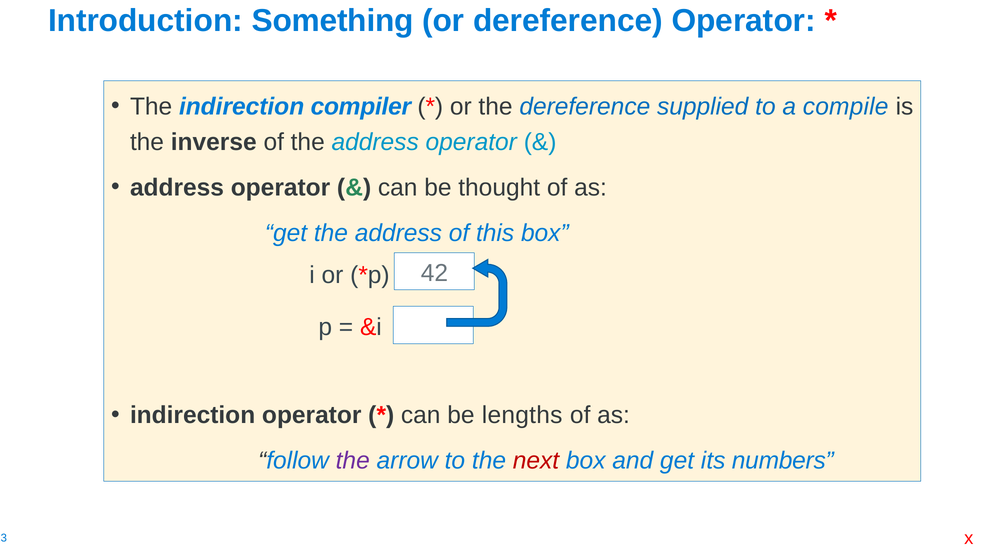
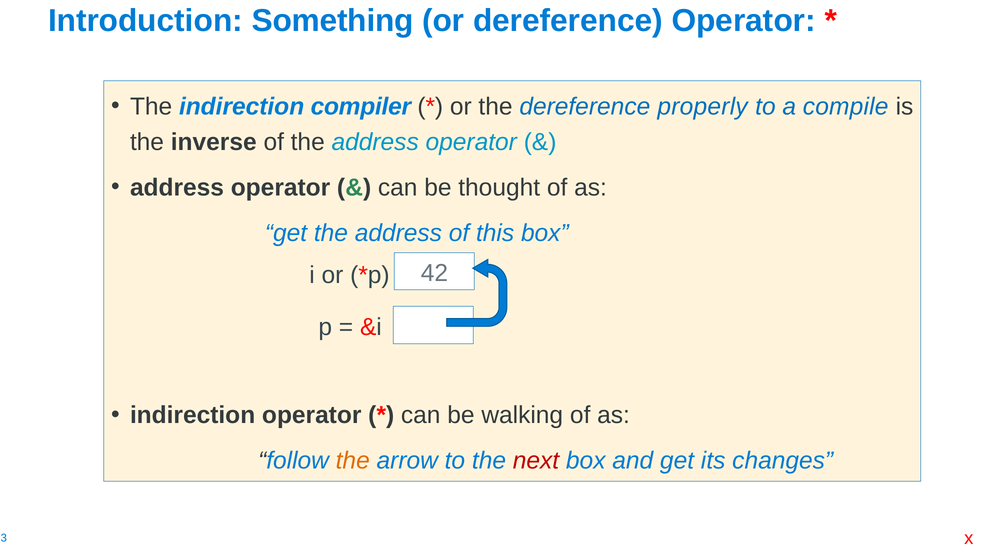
supplied: supplied -> properly
lengths: lengths -> walking
the at (353, 461) colour: purple -> orange
numbers: numbers -> changes
